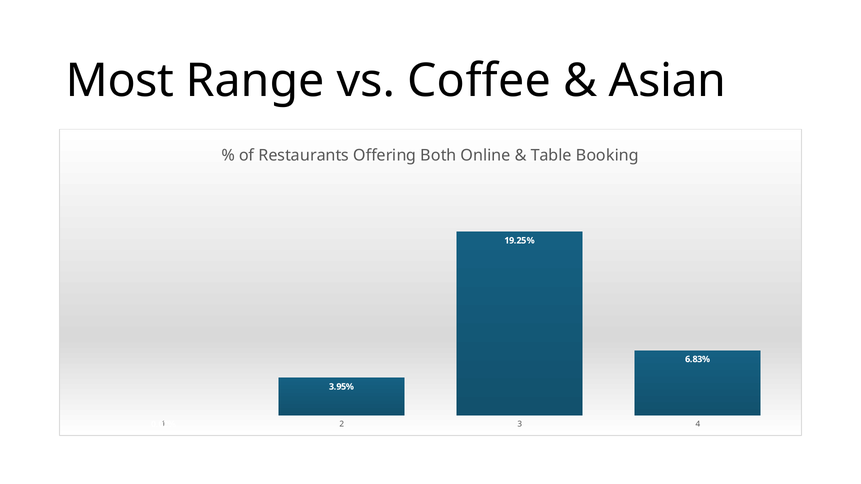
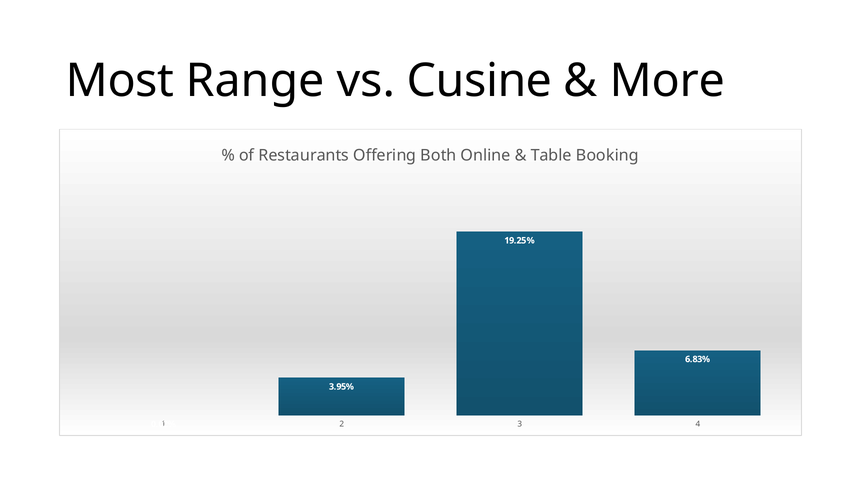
Coffee: Coffee -> Cusine
Asian: Asian -> More
